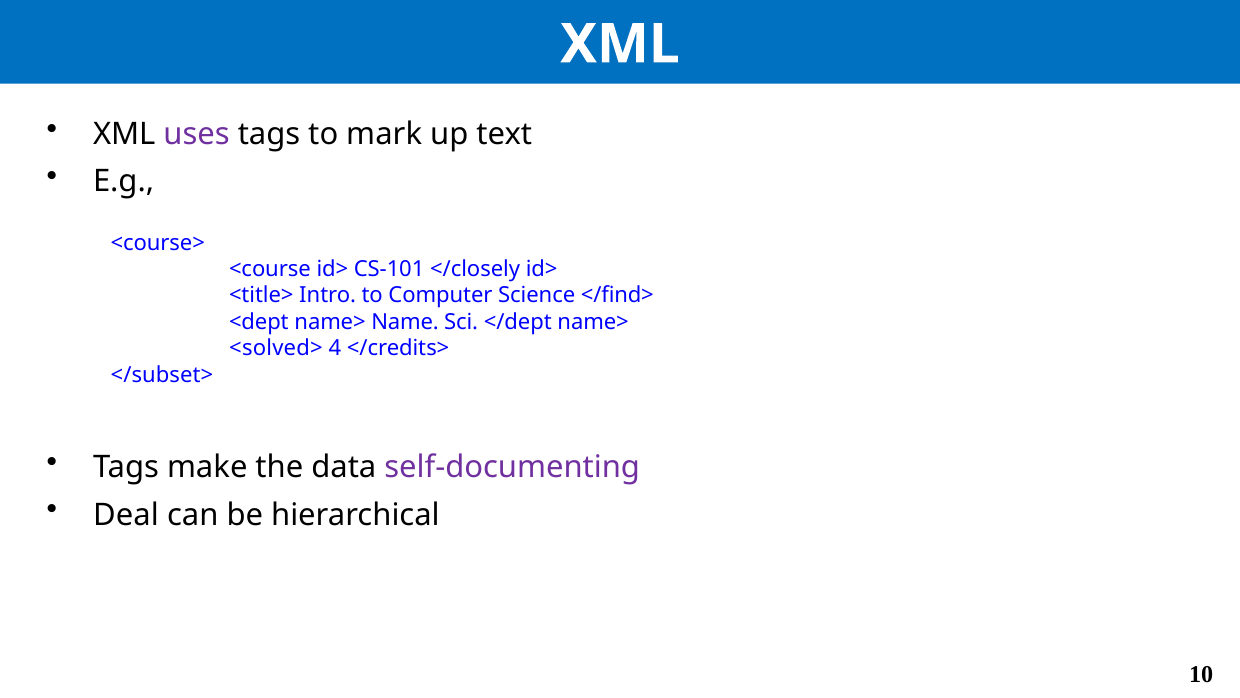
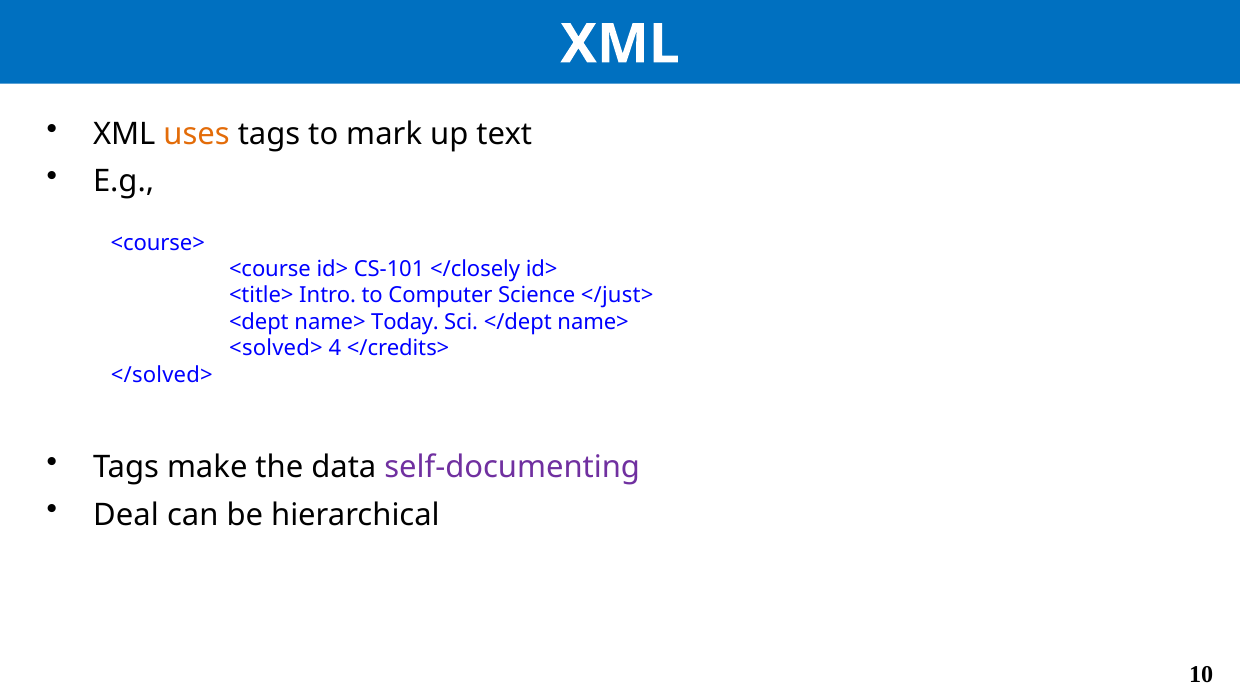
uses colour: purple -> orange
</find>: </find> -> </just>
Name: Name -> Today
</subset>: </subset> -> </solved>
